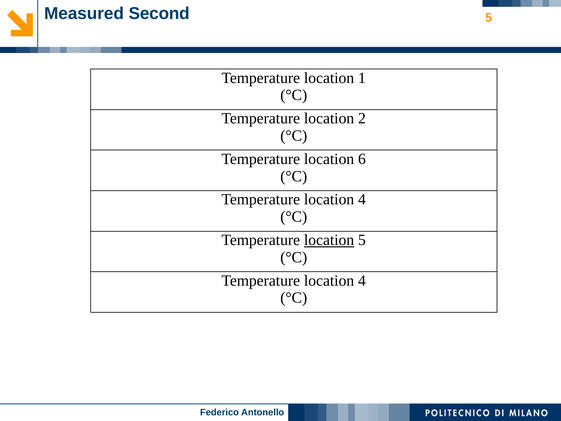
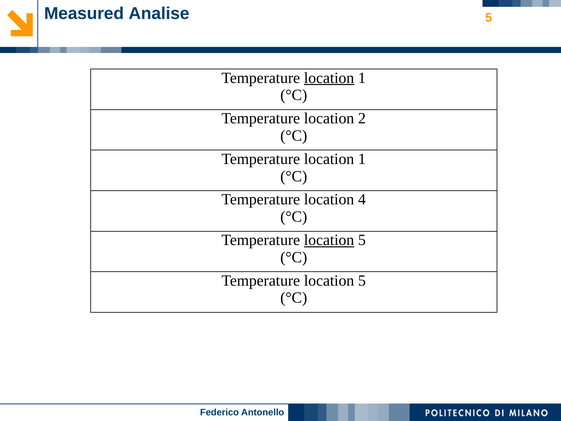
Second: Second -> Analise
location at (329, 78) underline: none -> present
6 at (362, 159): 6 -> 1
4 at (362, 280): 4 -> 5
